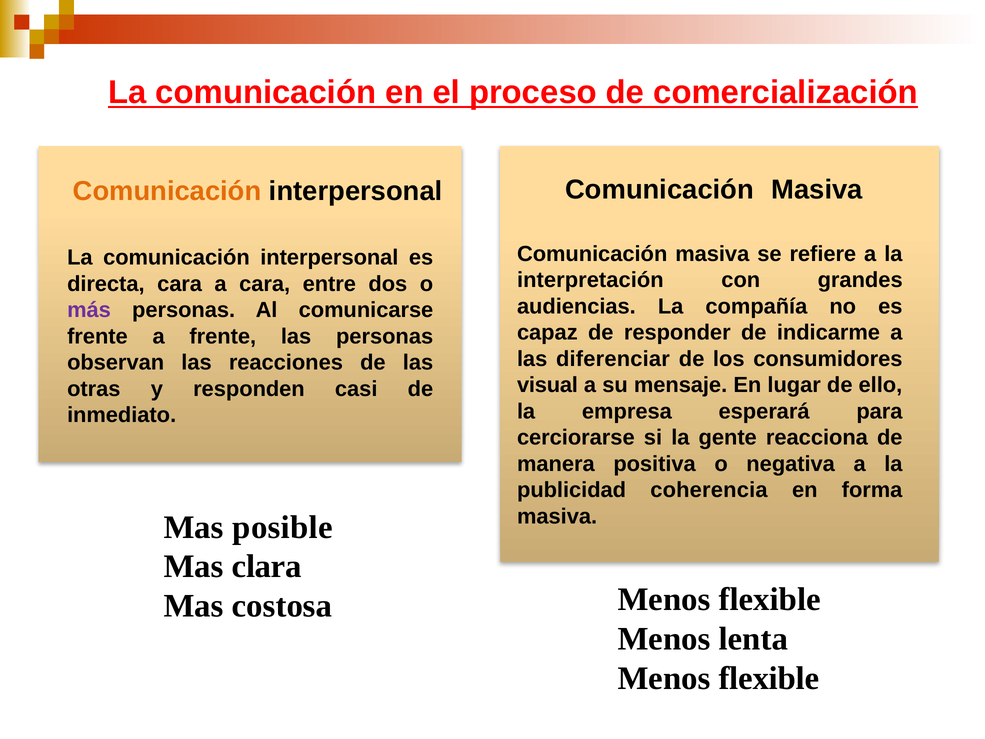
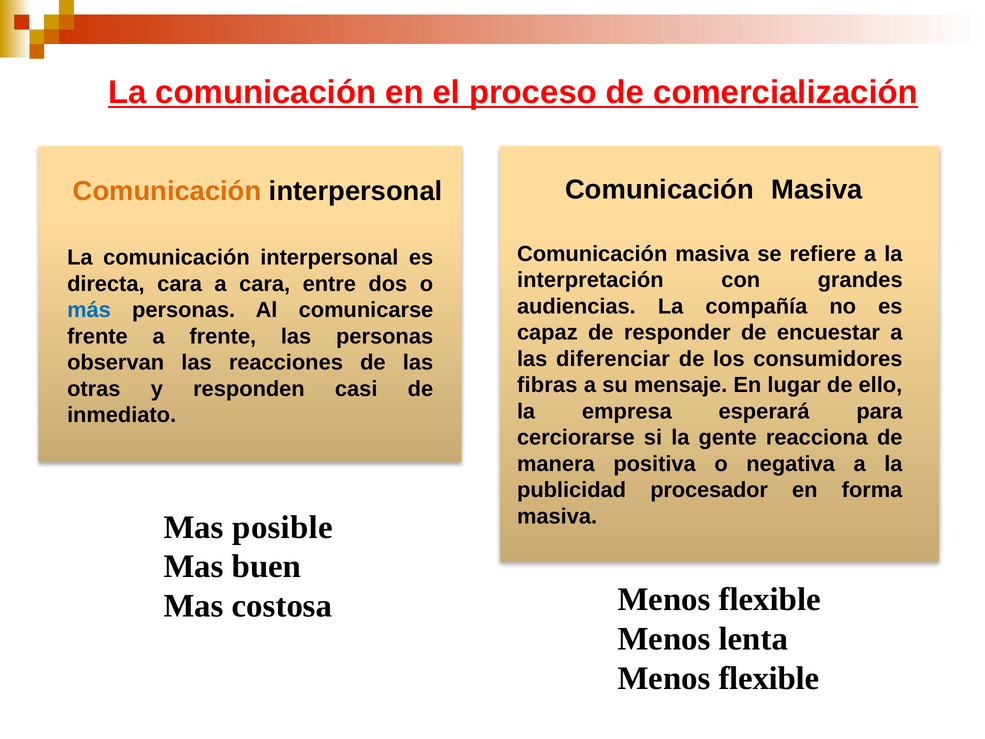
más colour: purple -> blue
indicarme: indicarme -> encuestar
visual: visual -> fibras
coherencia: coherencia -> procesador
clara: clara -> buen
